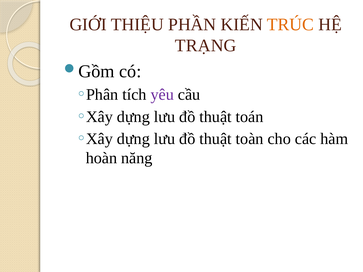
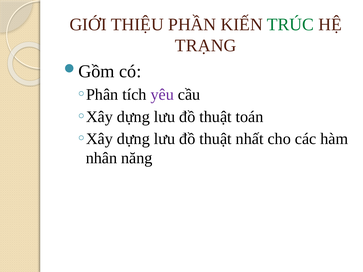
TRÚC colour: orange -> green
toàn: toàn -> nhất
hoàn: hoàn -> nhân
